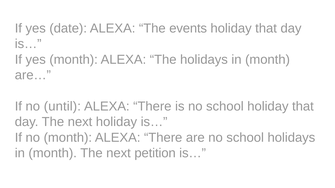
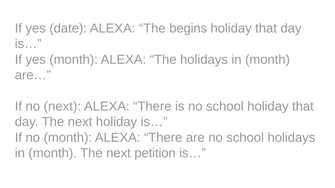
events: events -> begins
no until: until -> next
